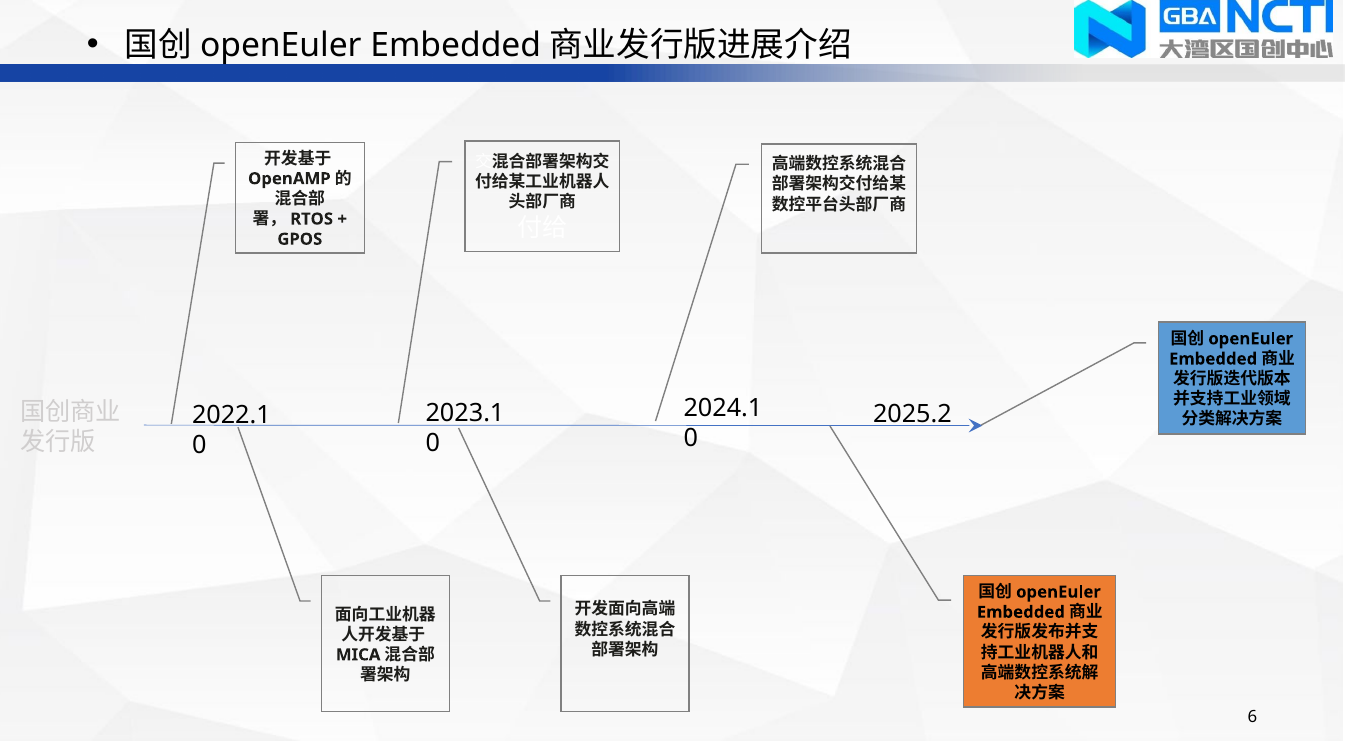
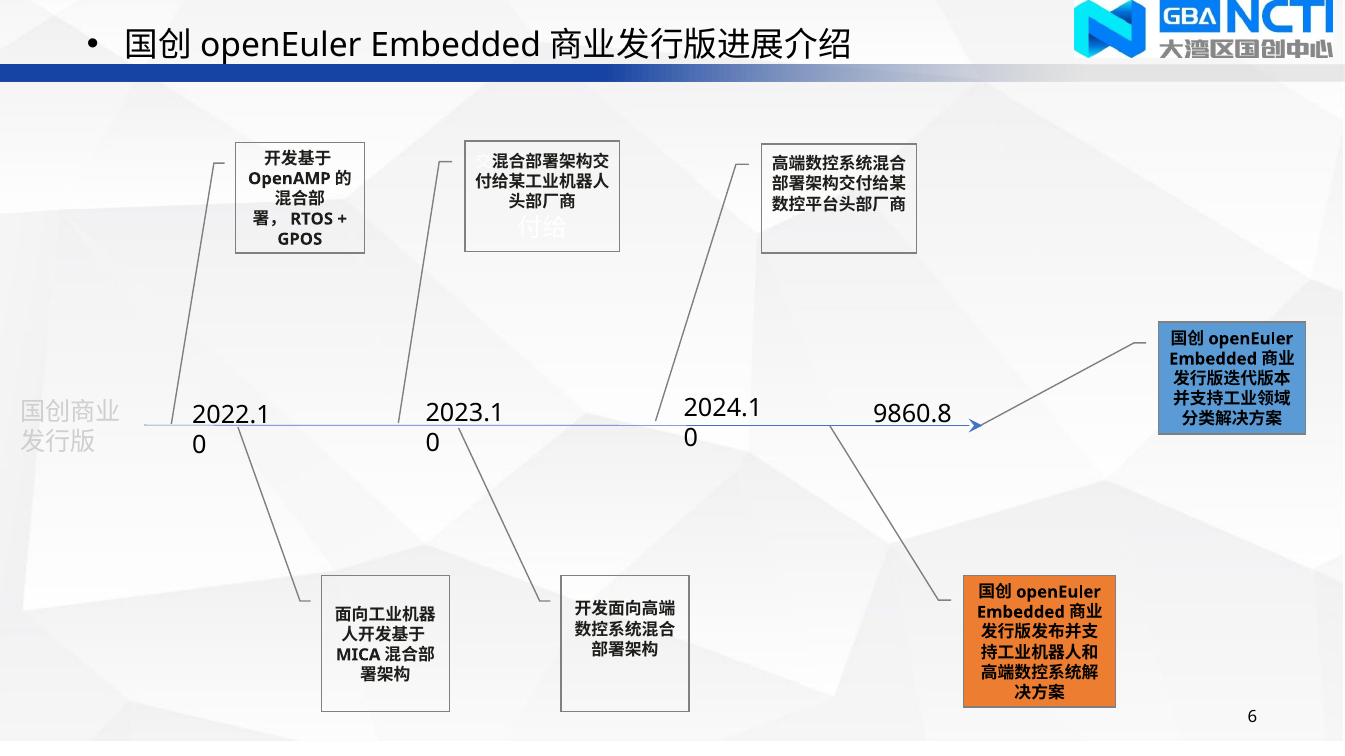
2025.2: 2025.2 -> 9860.8
